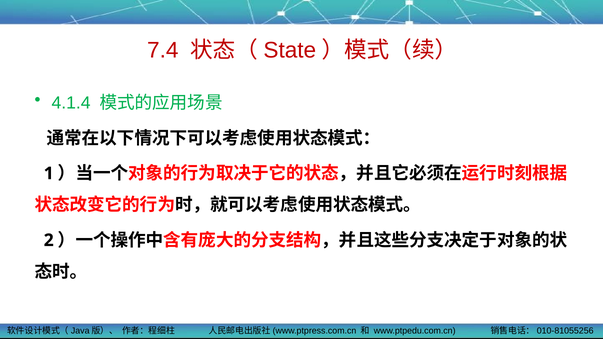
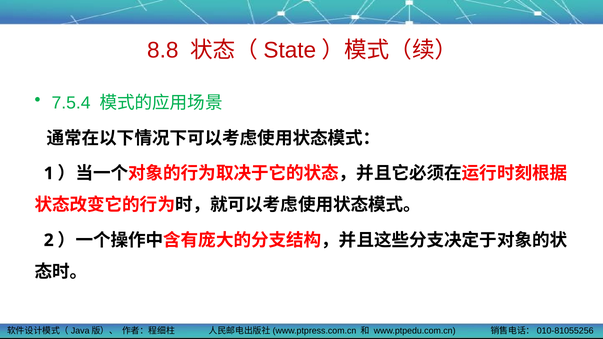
7.4: 7.4 -> 8.8
4.1.4: 4.1.4 -> 7.5.4
